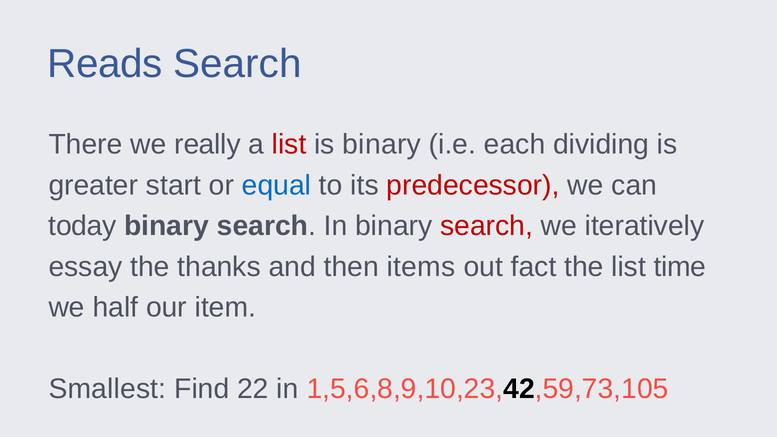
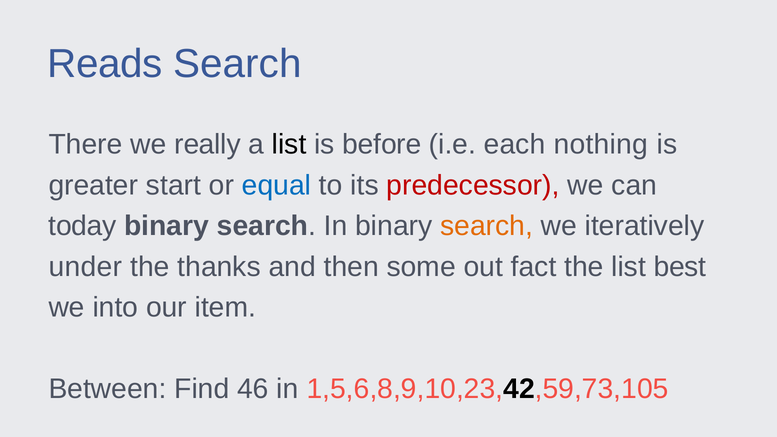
list at (289, 144) colour: red -> black
is binary: binary -> before
dividing: dividing -> nothing
search at (487, 226) colour: red -> orange
essay: essay -> under
items: items -> some
time: time -> best
half: half -> into
Smallest: Smallest -> Between
22: 22 -> 46
